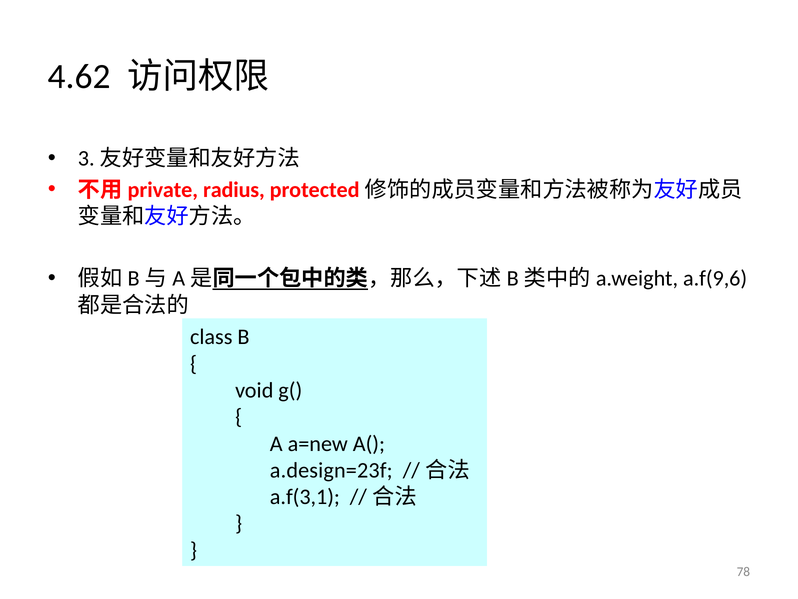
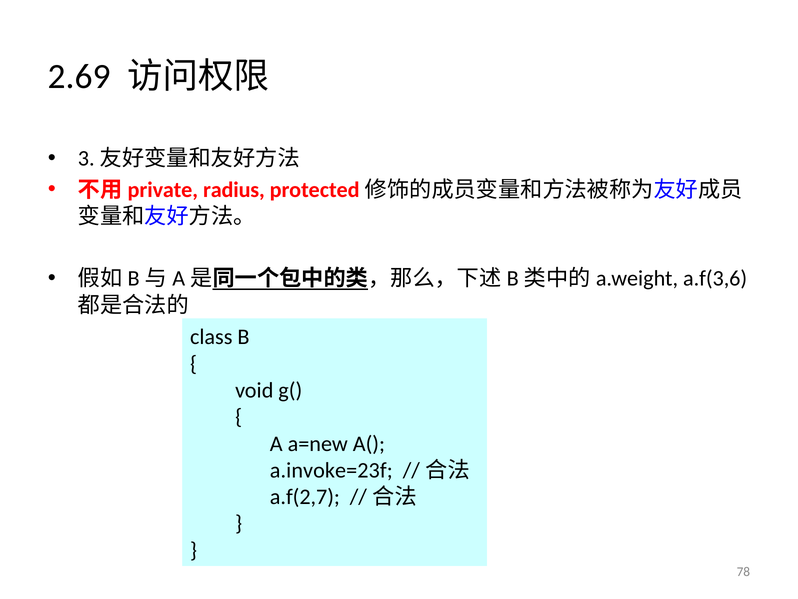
4.62: 4.62 -> 2.69
a.f(9,6: a.f(9,6 -> a.f(3,6
a.design=23f: a.design=23f -> a.invoke=23f
a.f(3,1: a.f(3,1 -> a.f(2,7
